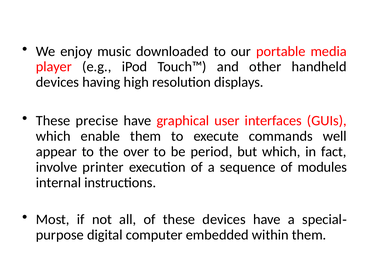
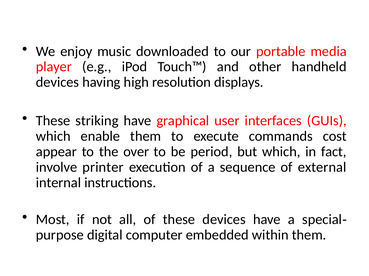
precise: precise -> striking
well: well -> cost
modules: modules -> external
